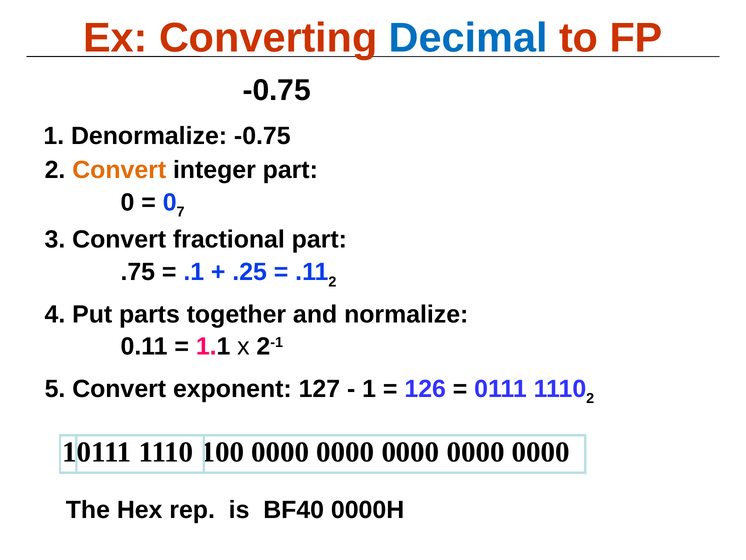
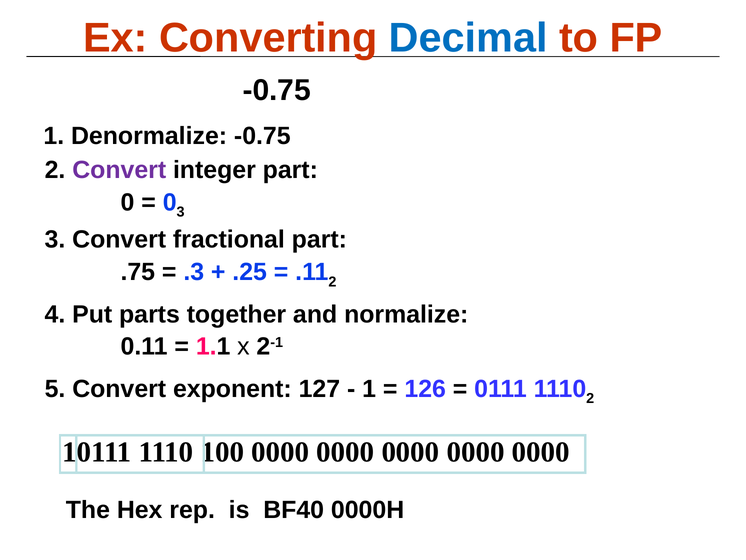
Convert at (119, 170) colour: orange -> purple
0 7: 7 -> 3
.1: .1 -> .3
